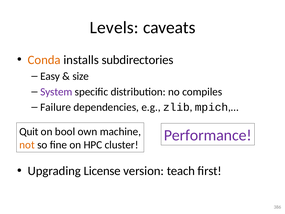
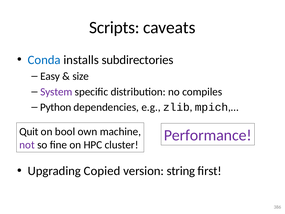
Levels: Levels -> Scripts
Conda colour: orange -> blue
Failure: Failure -> Python
not colour: orange -> purple
License: License -> Copied
teach: teach -> string
